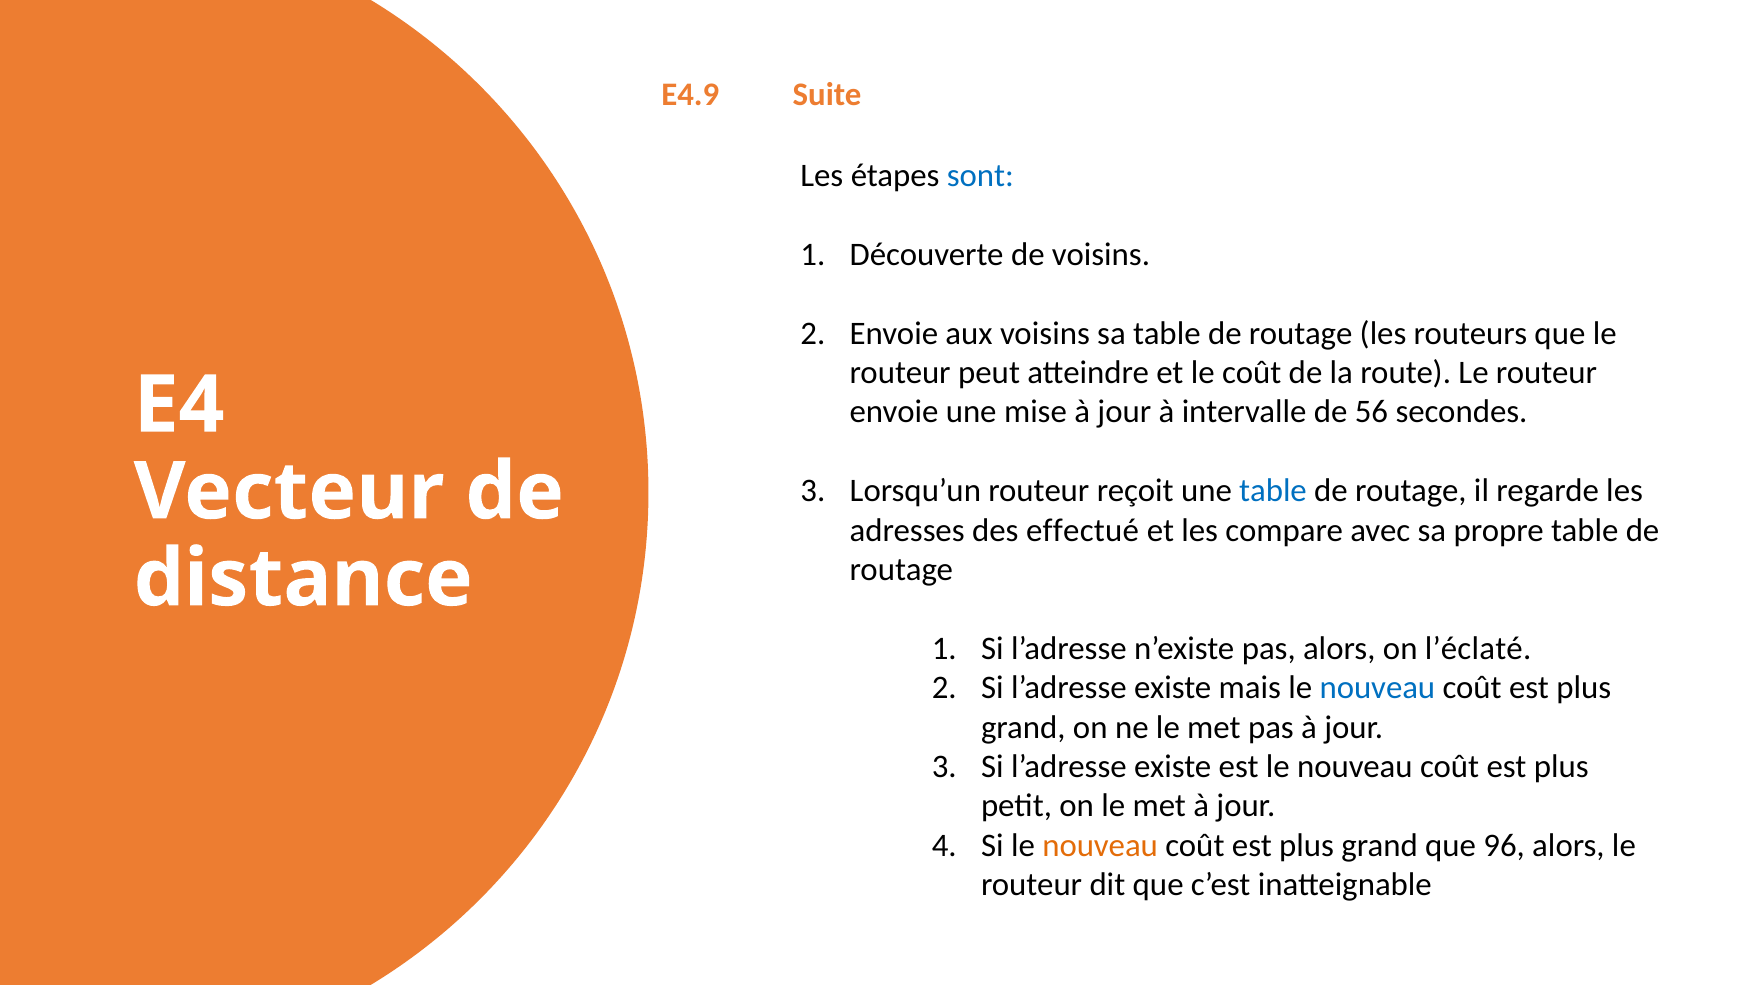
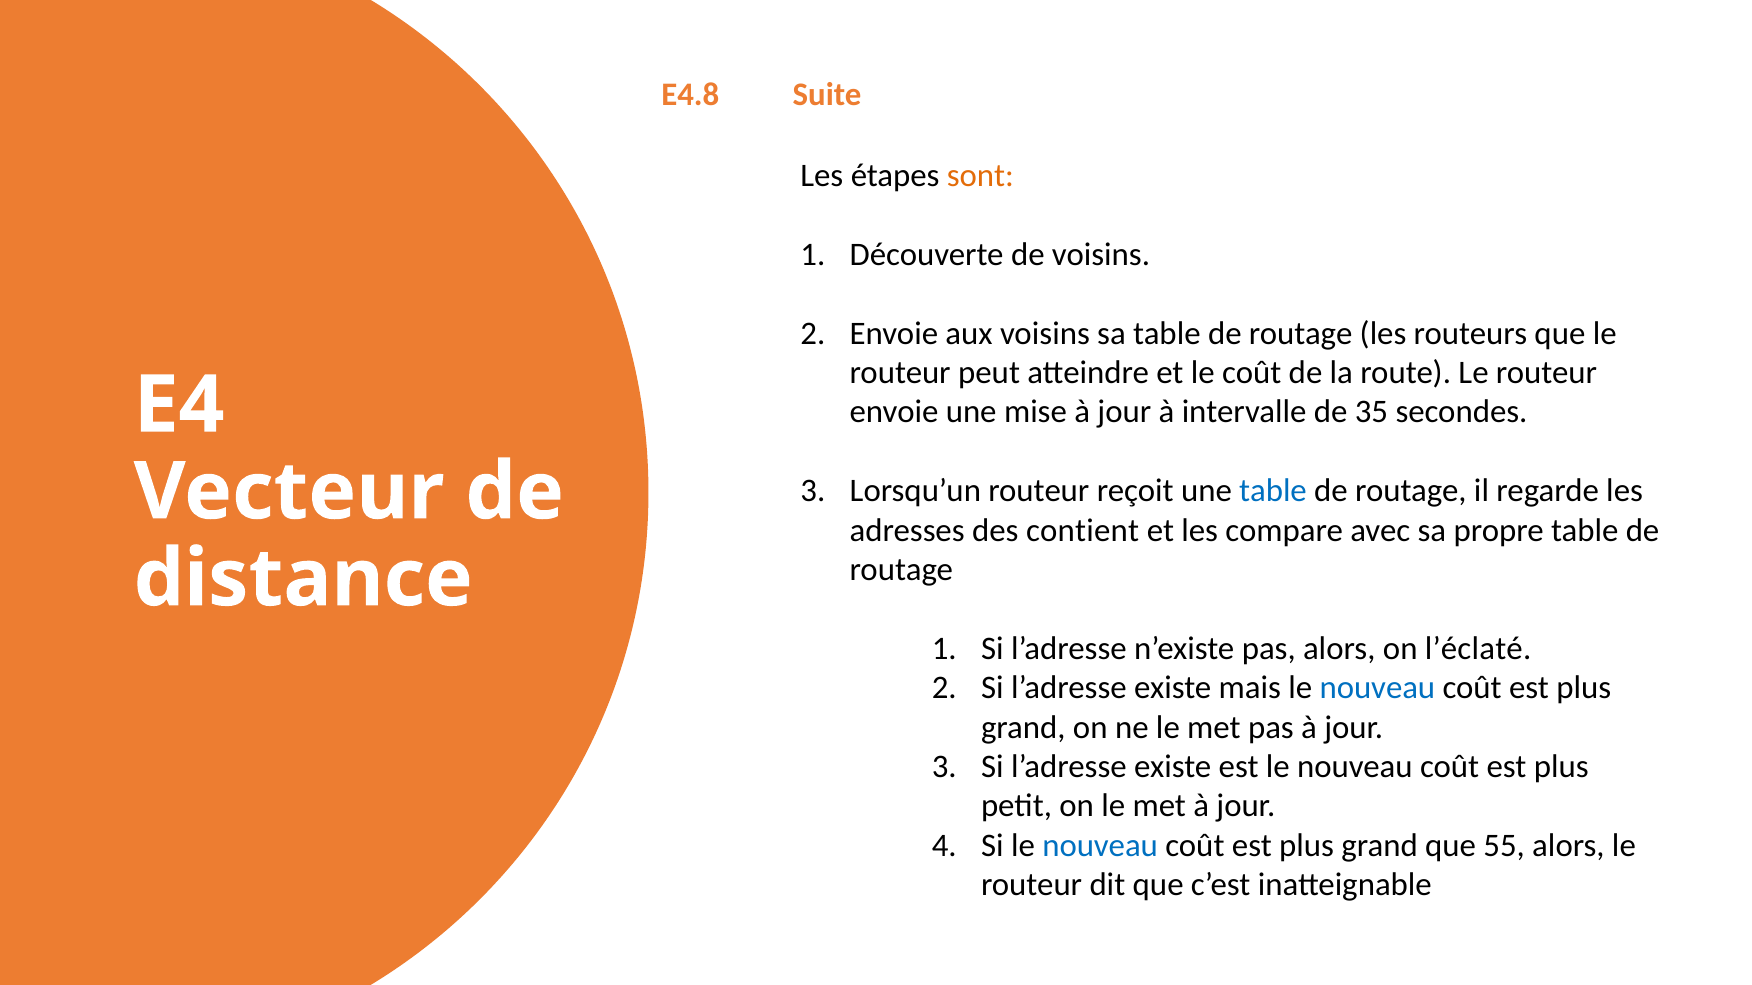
E4.9: E4.9 -> E4.8
sont colour: blue -> orange
56: 56 -> 35
effectué: effectué -> contient
nouveau at (1100, 846) colour: orange -> blue
96: 96 -> 55
